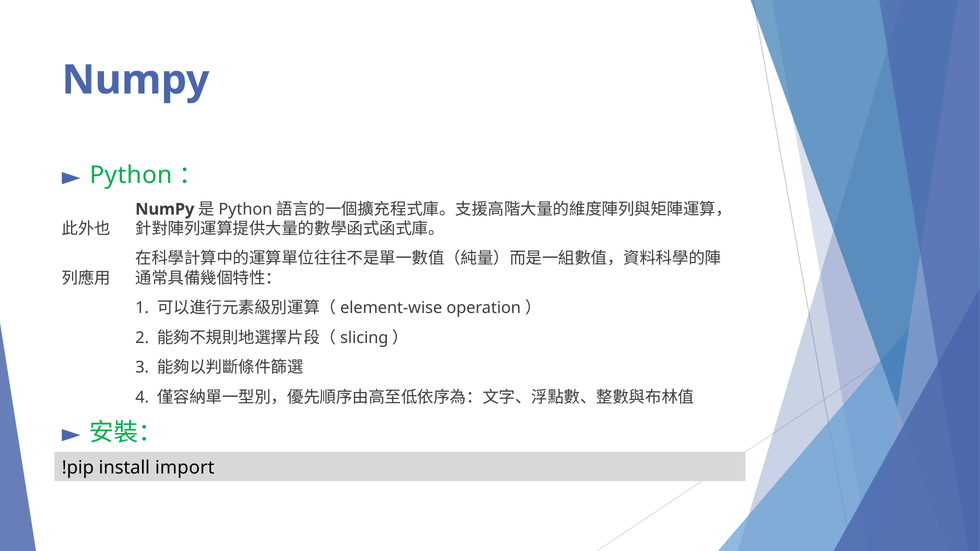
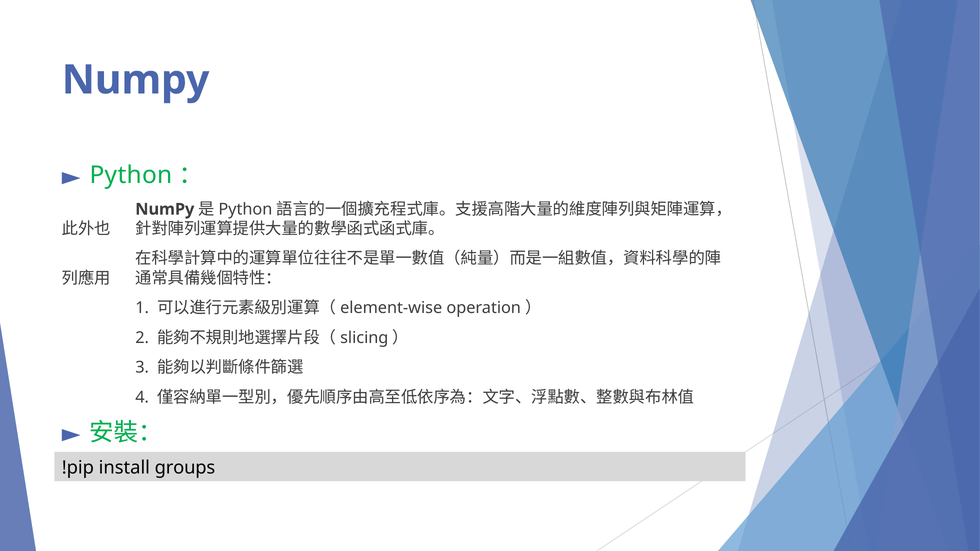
import: import -> groups
